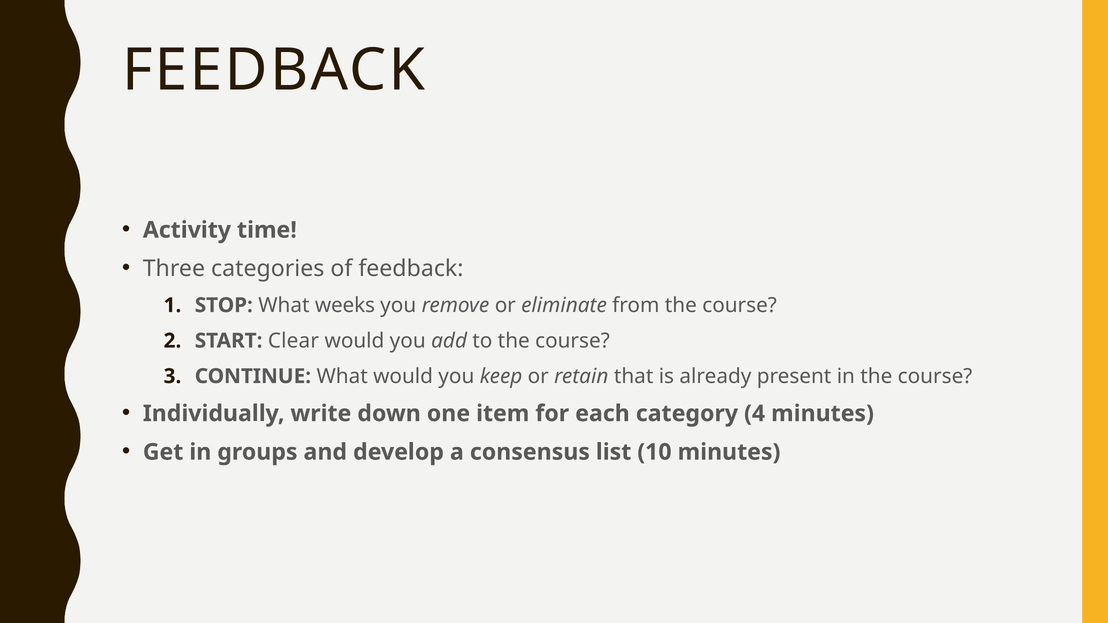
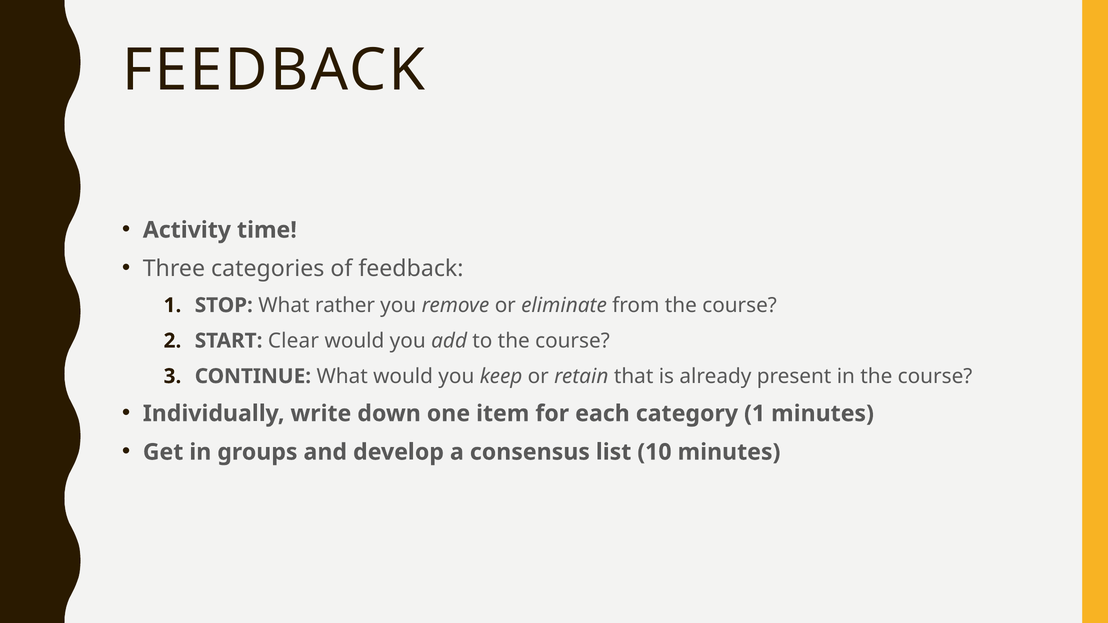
weeks: weeks -> rather
category 4: 4 -> 1
